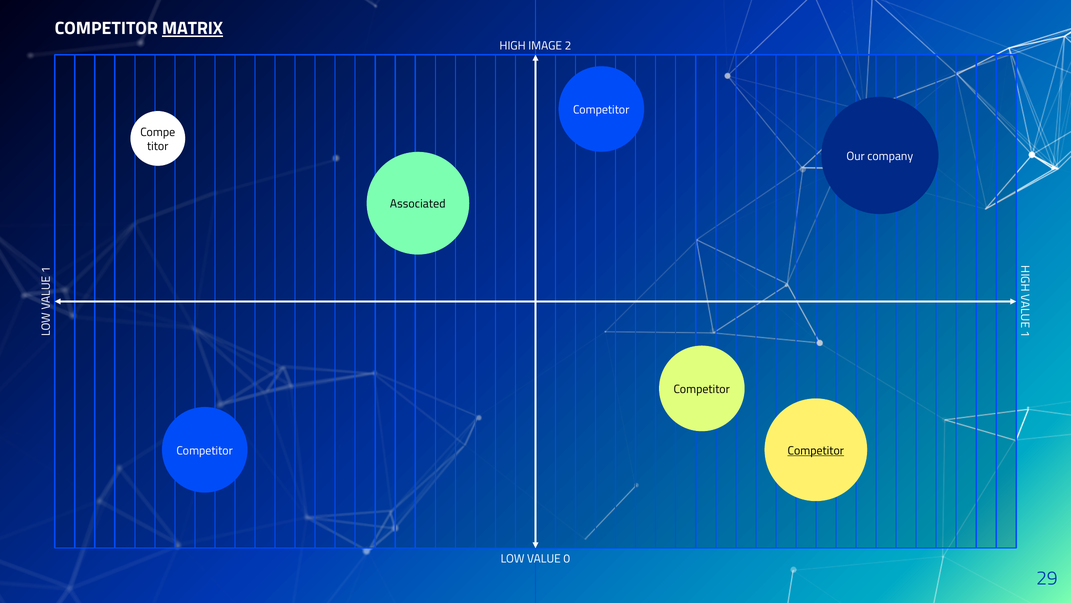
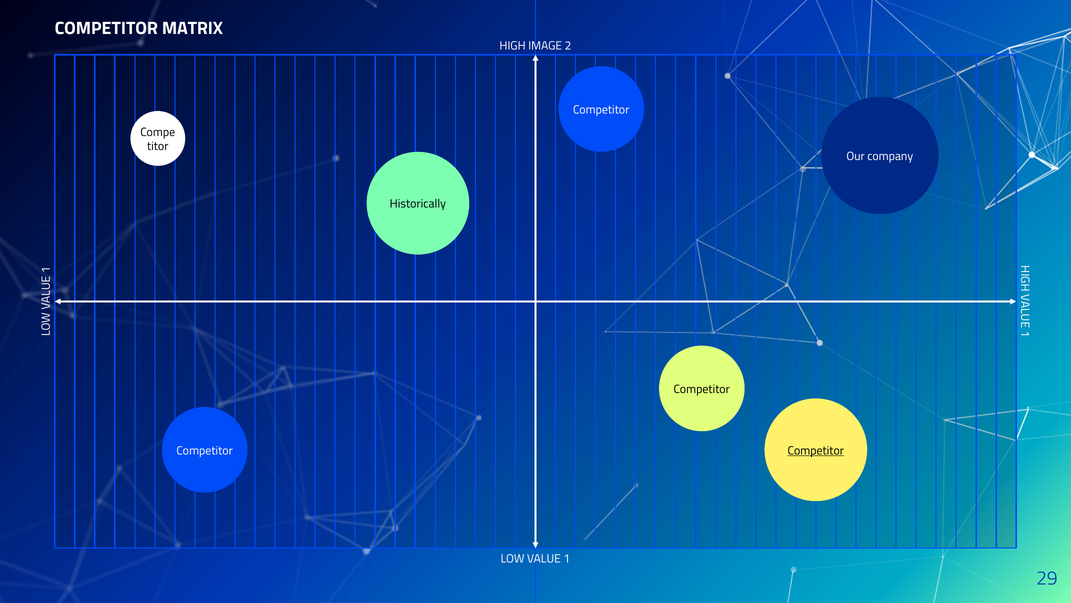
MATRIX underline: present -> none
Associated: Associated -> Historically
VALUE 0: 0 -> 1
